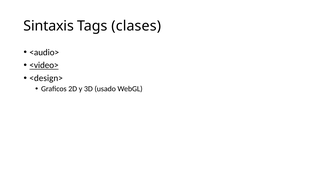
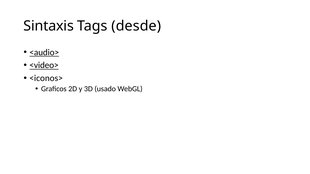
clases: clases -> desde
<audio> underline: none -> present
<design>: <design> -> <iconos>
